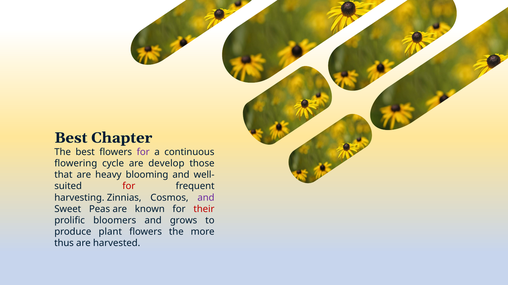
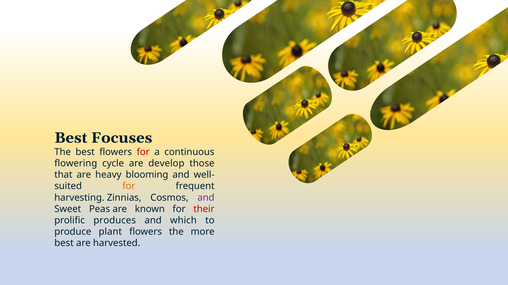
Chapter: Chapter -> Focuses
for at (143, 152) colour: purple -> red
for at (129, 187) colour: red -> orange
bloomers: bloomers -> produces
grows: grows -> which
thus at (64, 244): thus -> best
